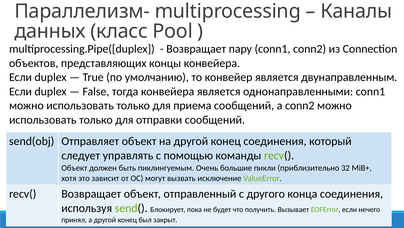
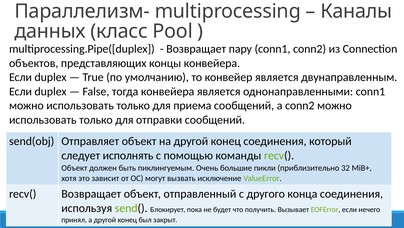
управлять: управлять -> исполнять
